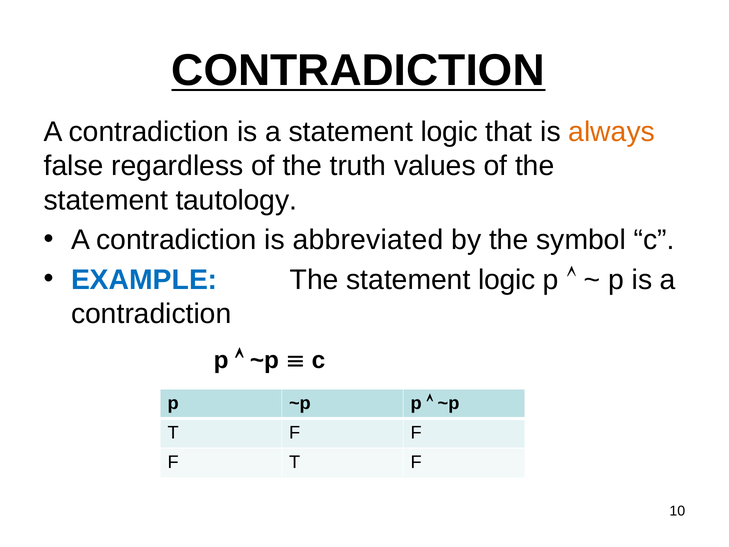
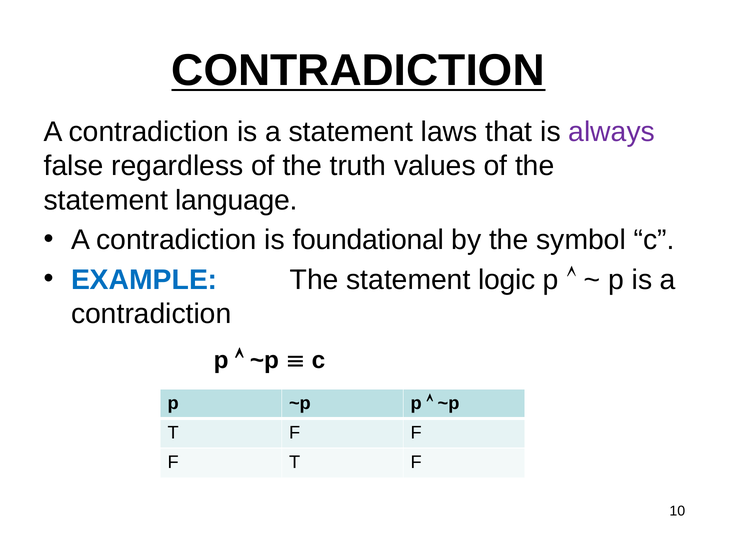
a statement logic: logic -> laws
always colour: orange -> purple
tautology: tautology -> language
abbreviated: abbreviated -> foundational
